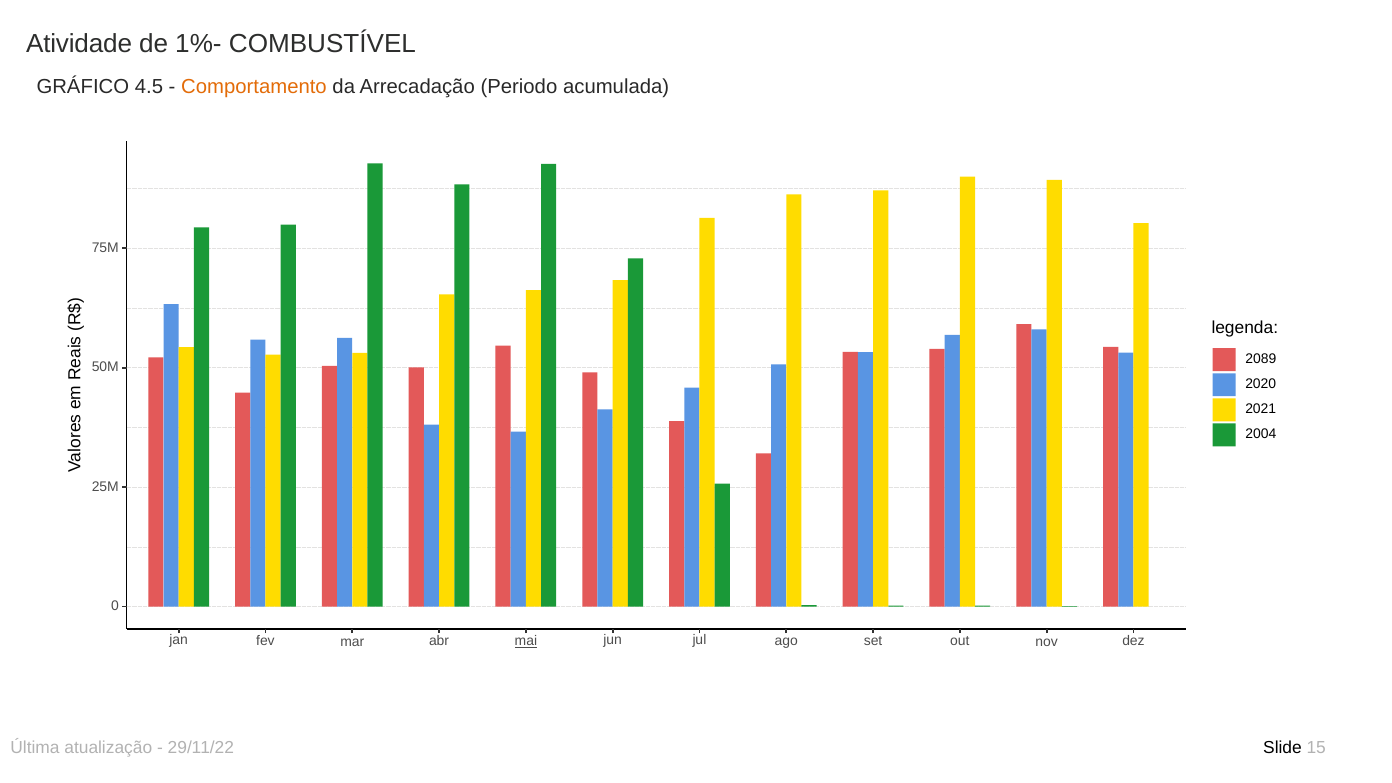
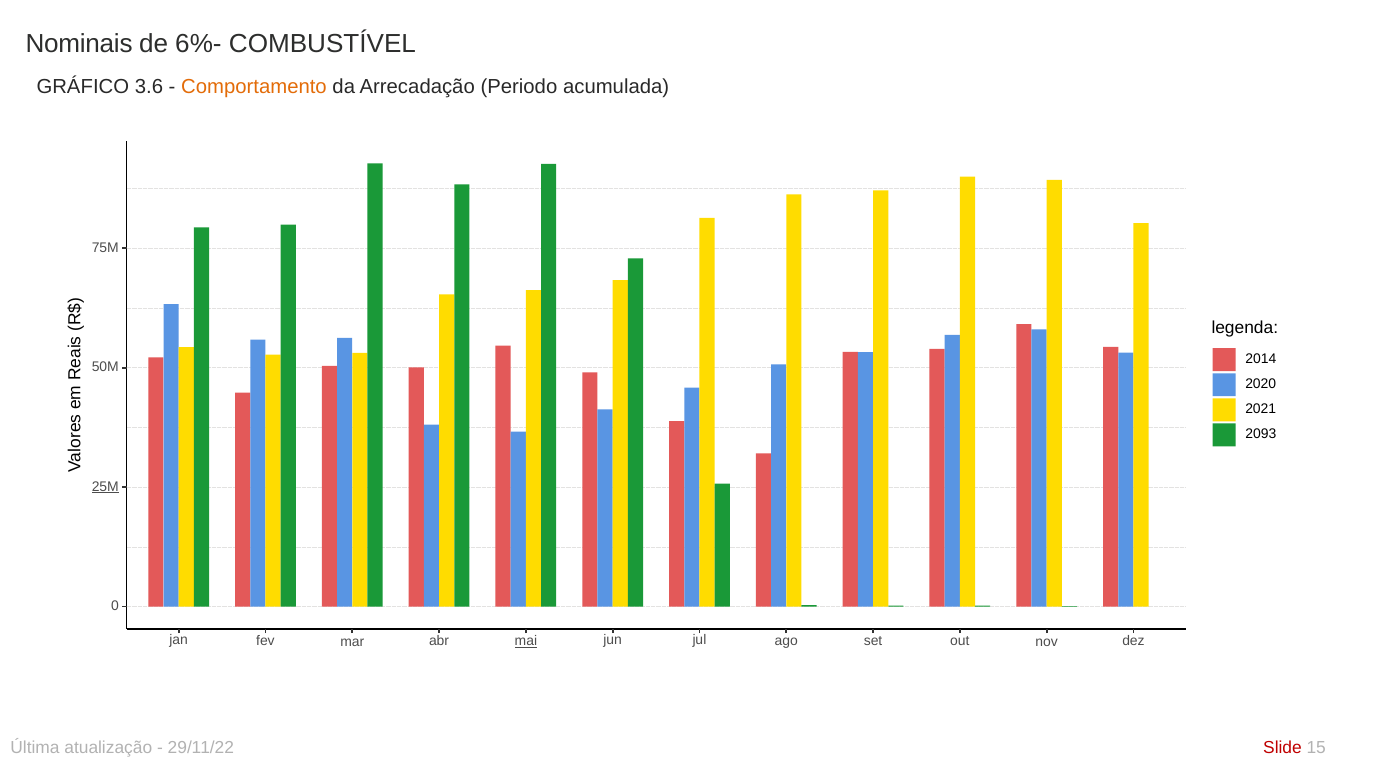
Atividade: Atividade -> Nominais
1%-: 1%- -> 6%-
4.5: 4.5 -> 3.6
2089: 2089 -> 2014
2004: 2004 -> 2093
25M underline: none -> present
Slide colour: black -> red
